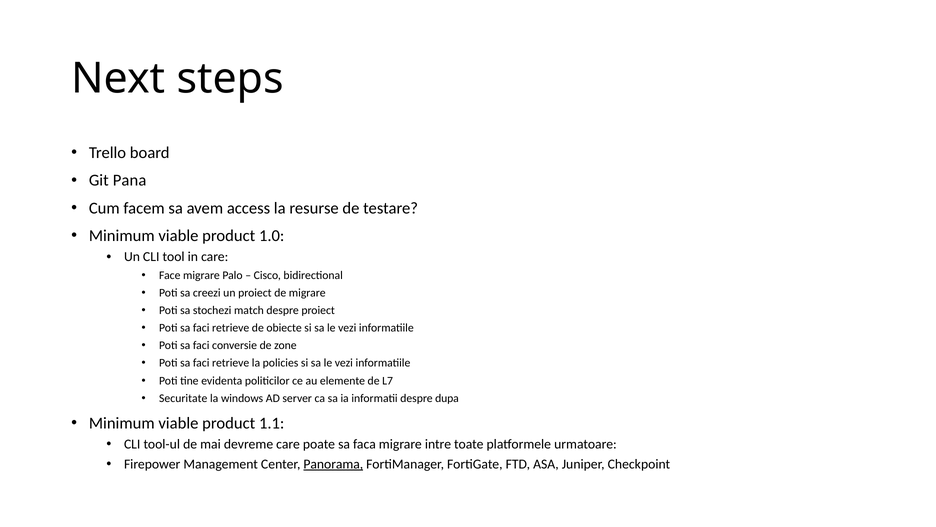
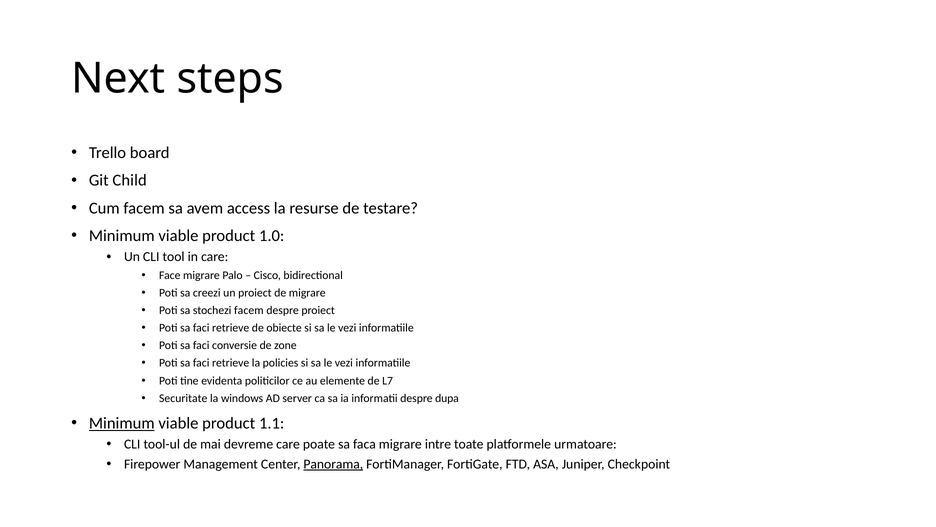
Pana: Pana -> Child
stochezi match: match -> facem
Minimum at (122, 423) underline: none -> present
